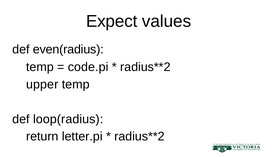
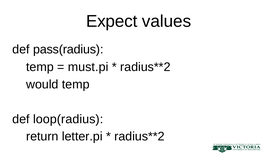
even(radius: even(radius -> pass(radius
code.pi: code.pi -> must.pi
upper: upper -> would
